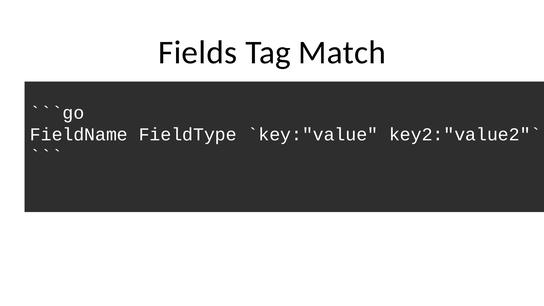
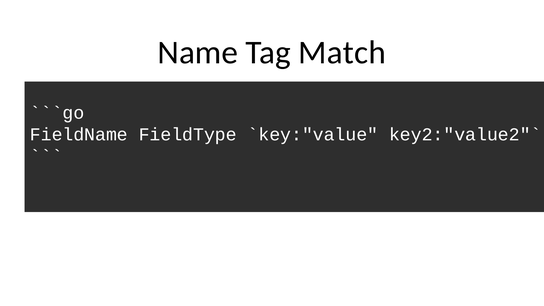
Fields: Fields -> Name
